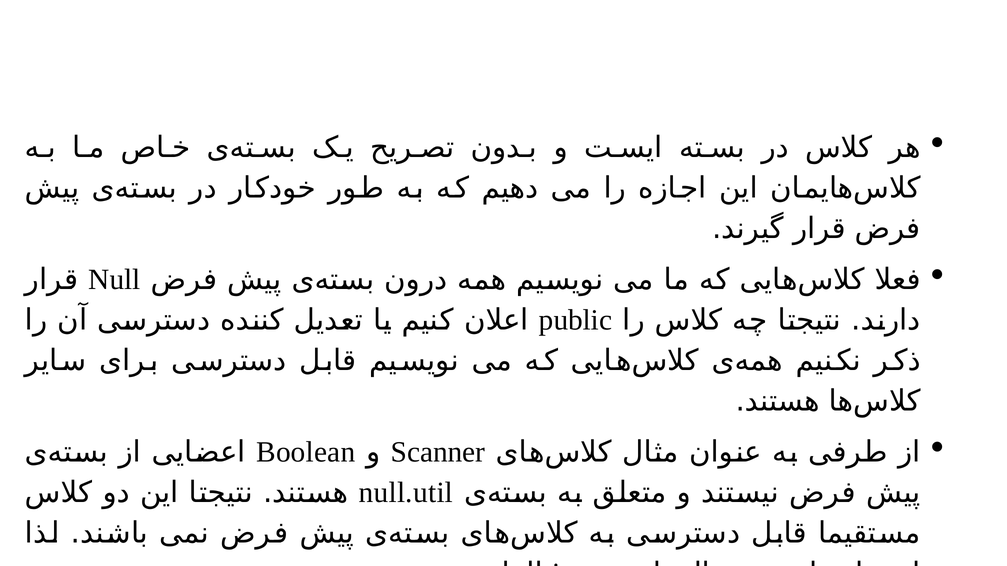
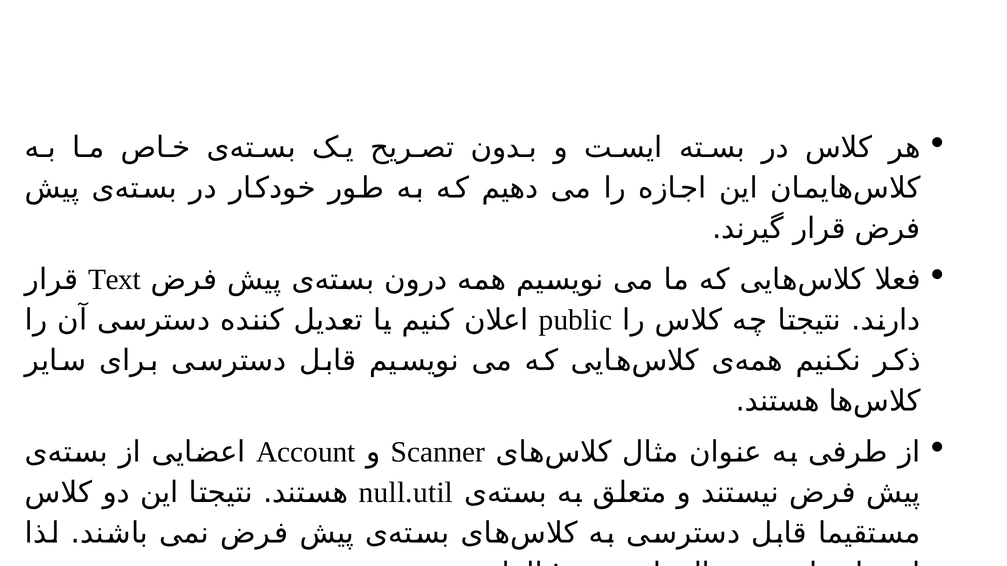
Null: Null -> Text
Boolean: Boolean -> Account
